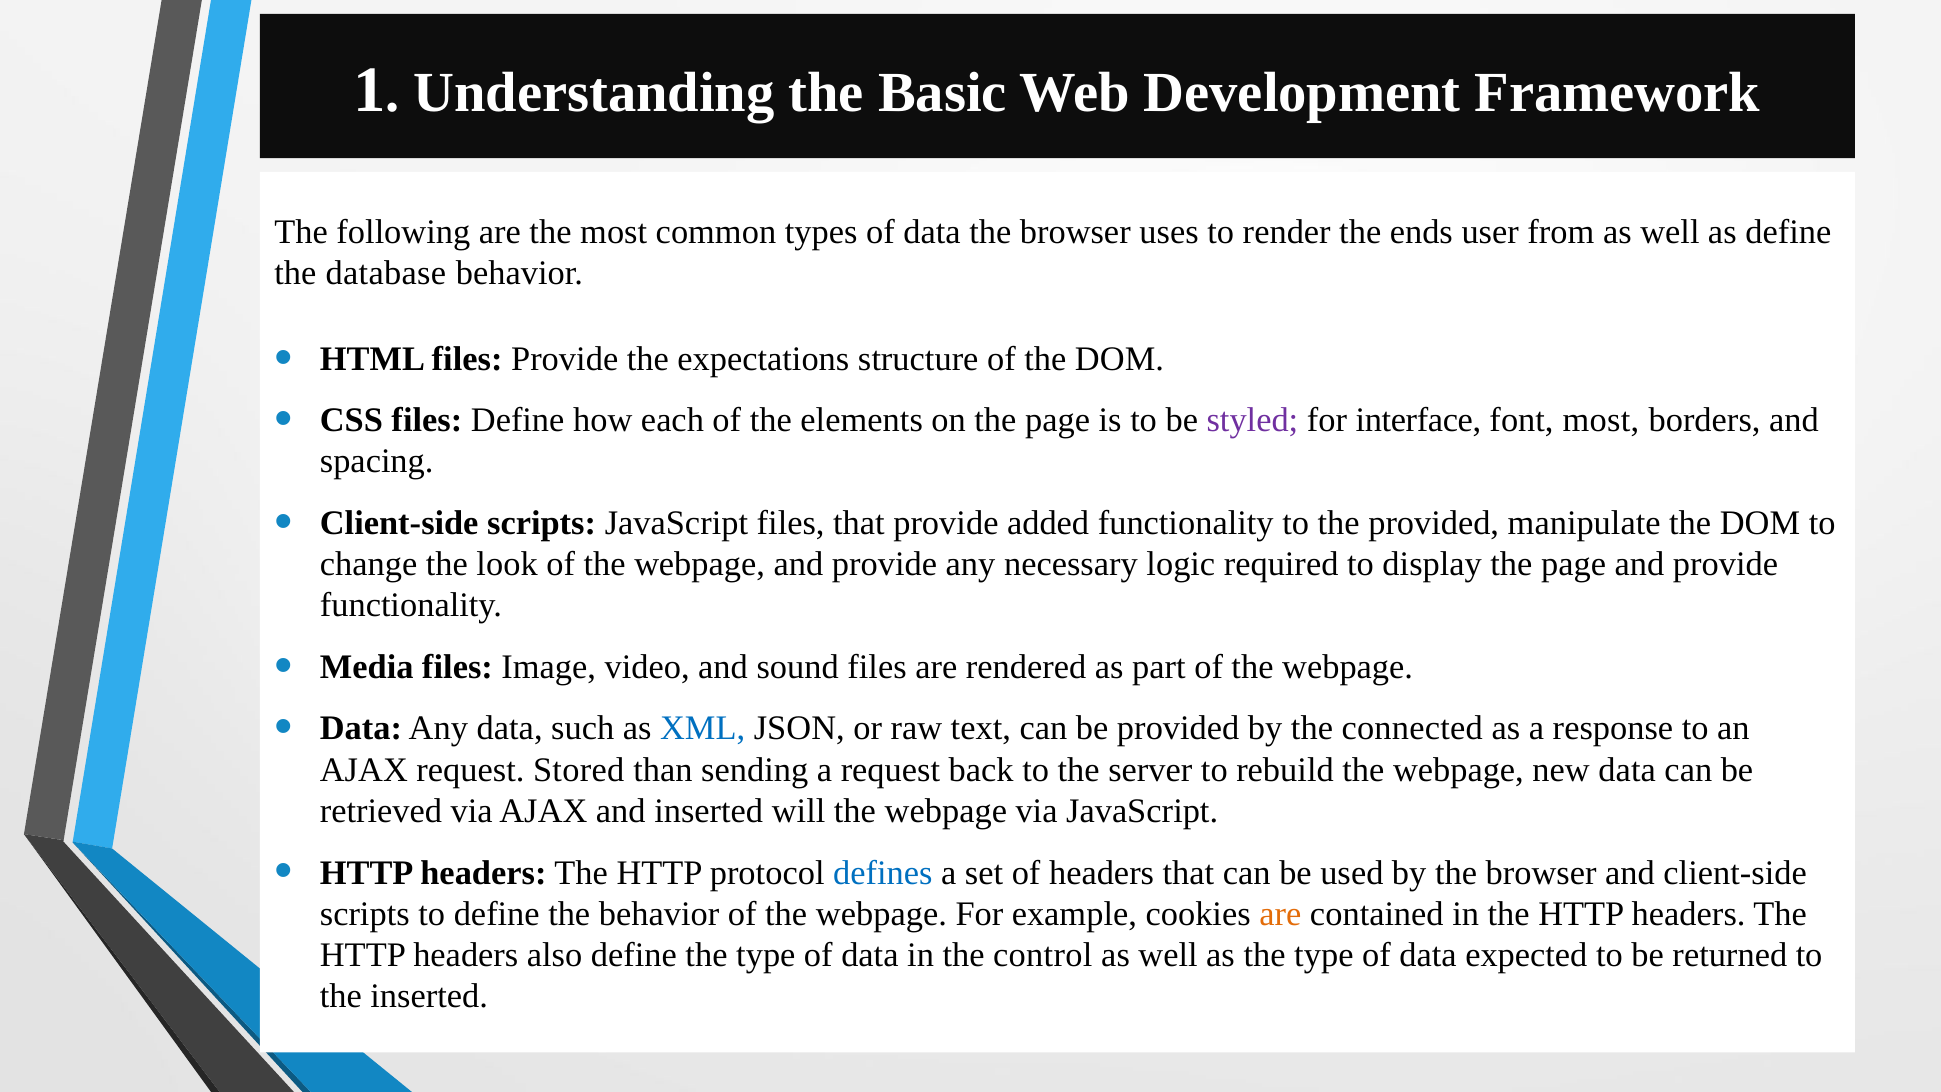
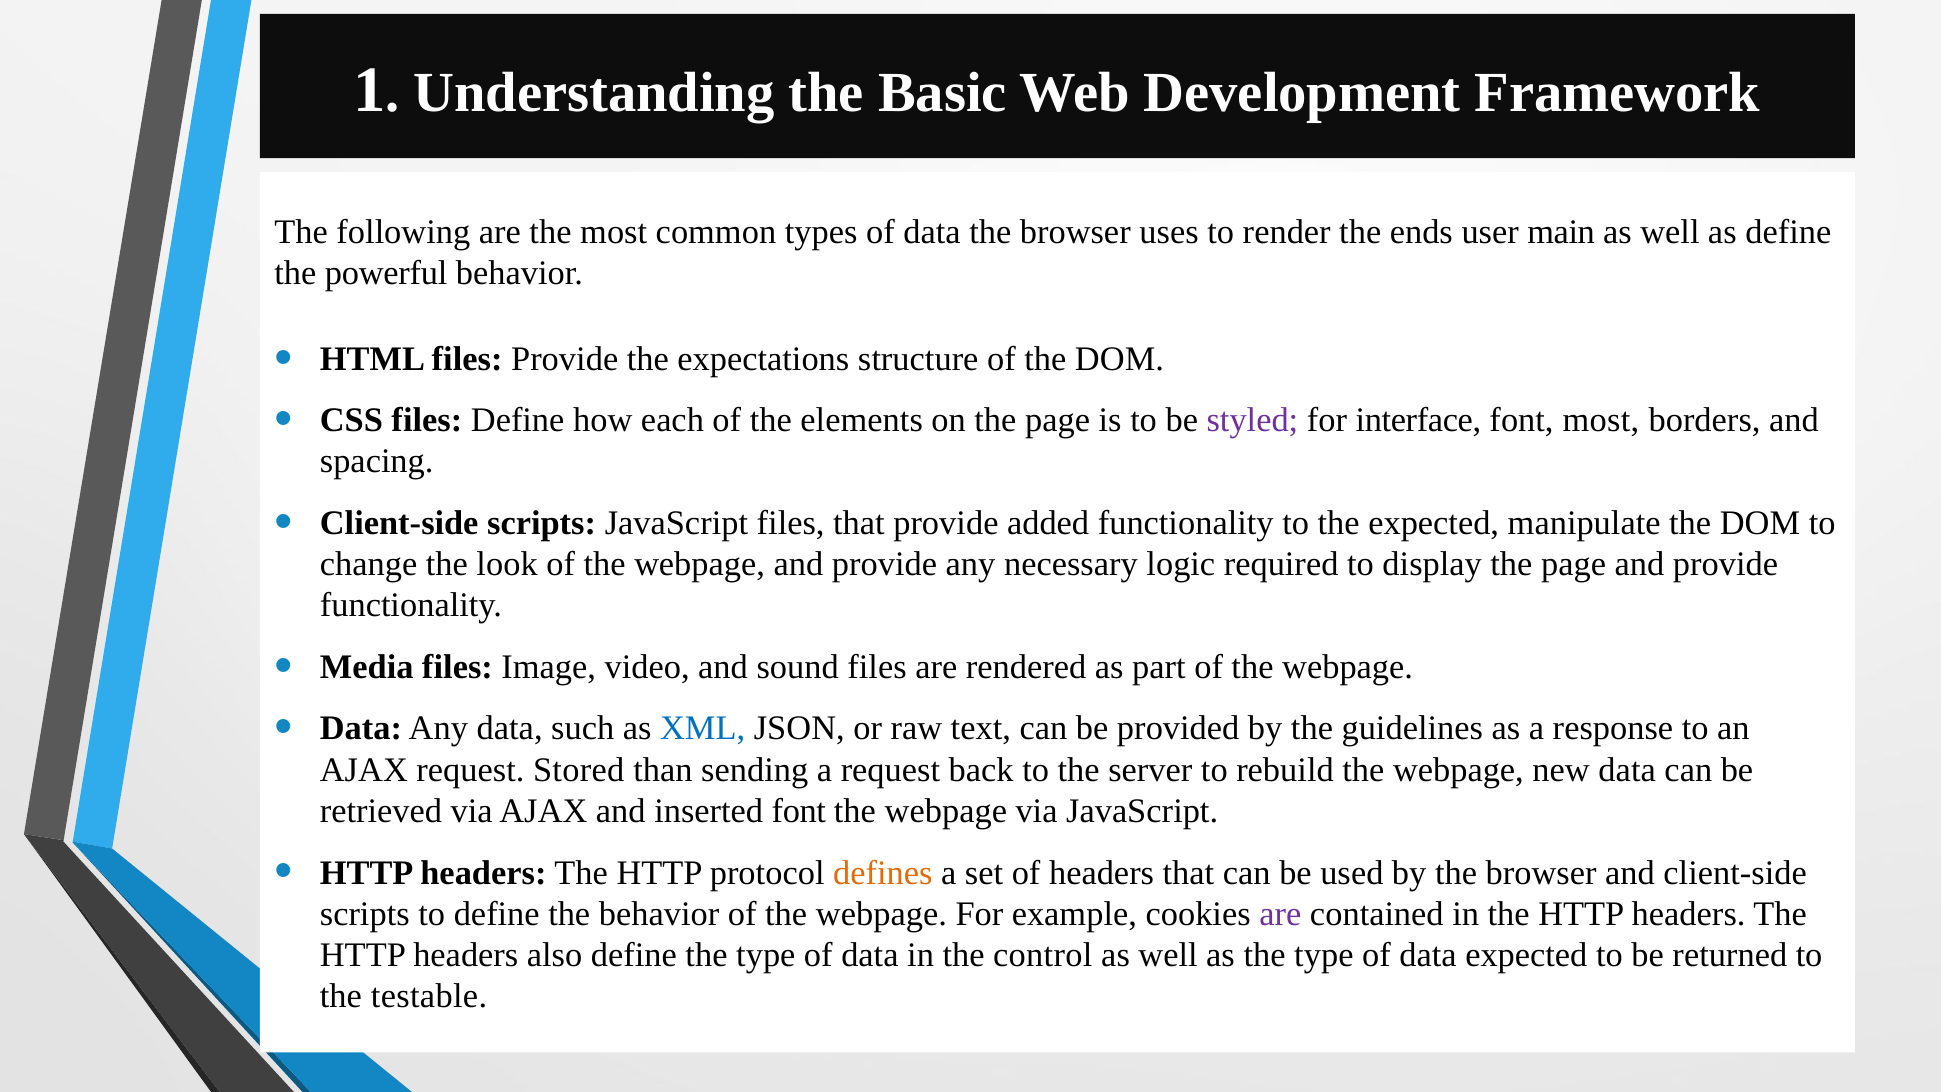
from: from -> main
database: database -> powerful
the provided: provided -> expected
connected: connected -> guidelines
inserted will: will -> font
defines colour: blue -> orange
are at (1280, 914) colour: orange -> purple
the inserted: inserted -> testable
